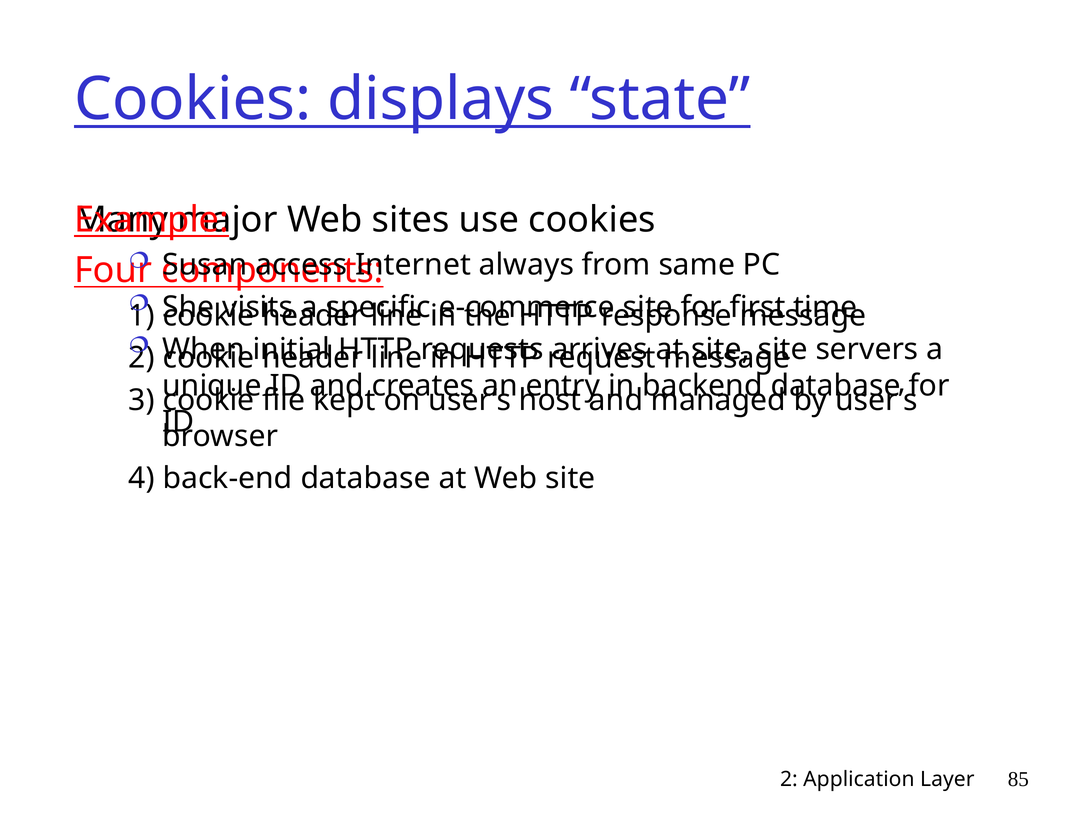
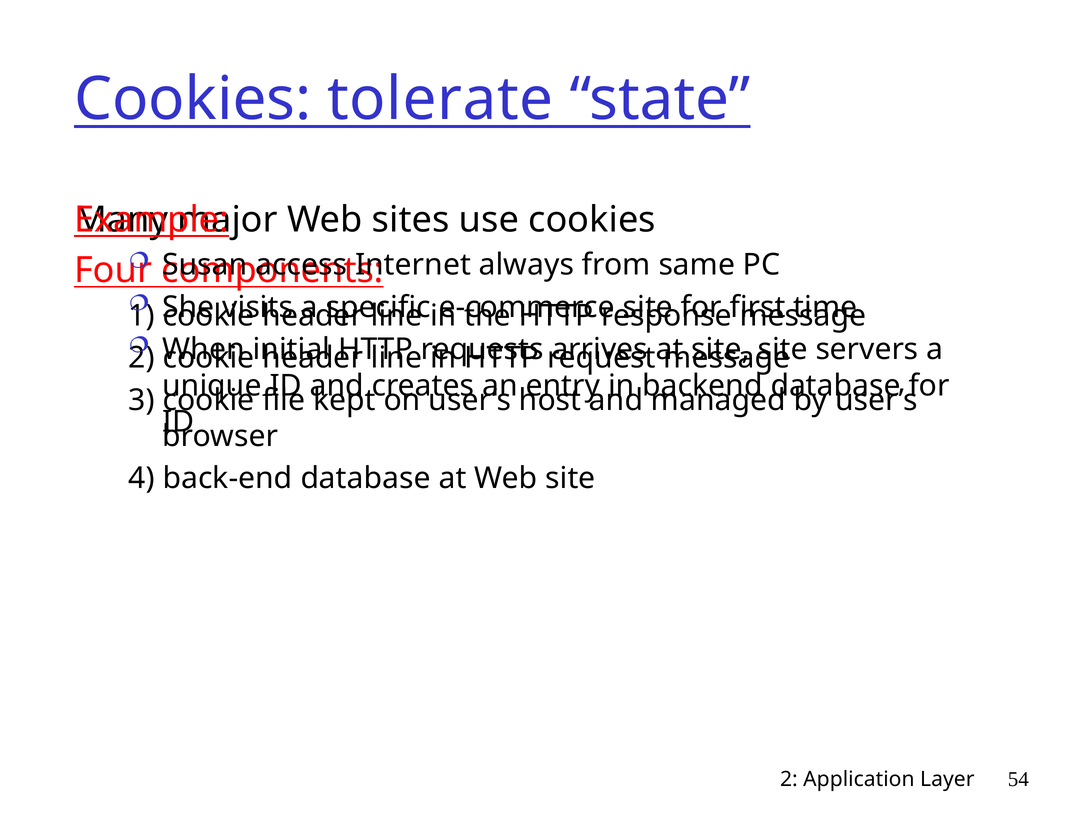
displays: displays -> tolerate
85: 85 -> 54
